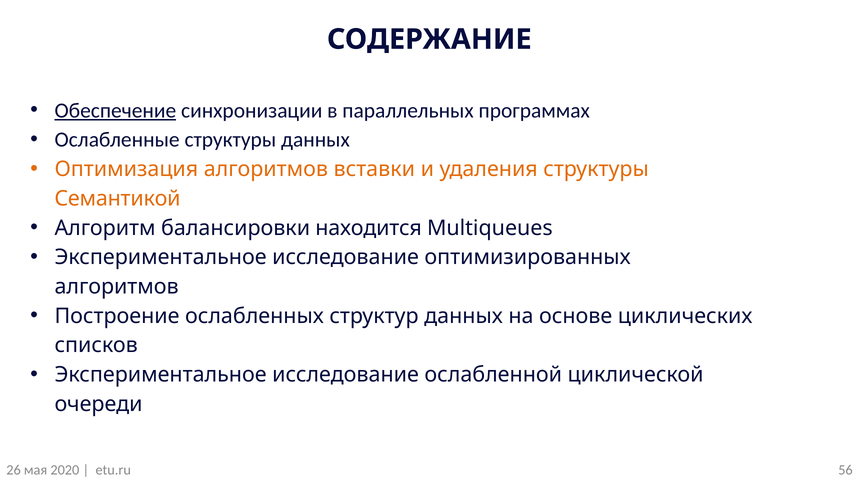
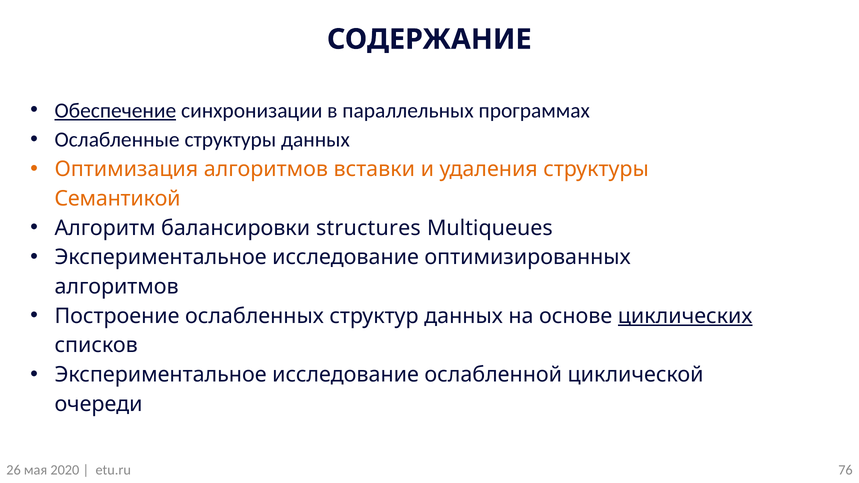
находится: находится -> structures
циклических underline: none -> present
56: 56 -> 76
